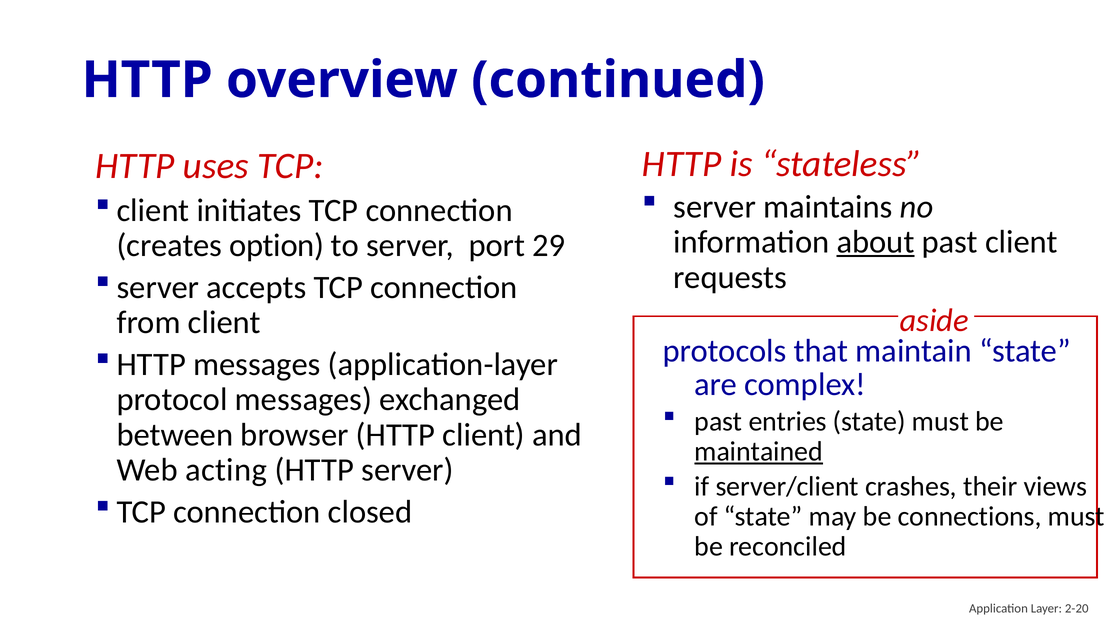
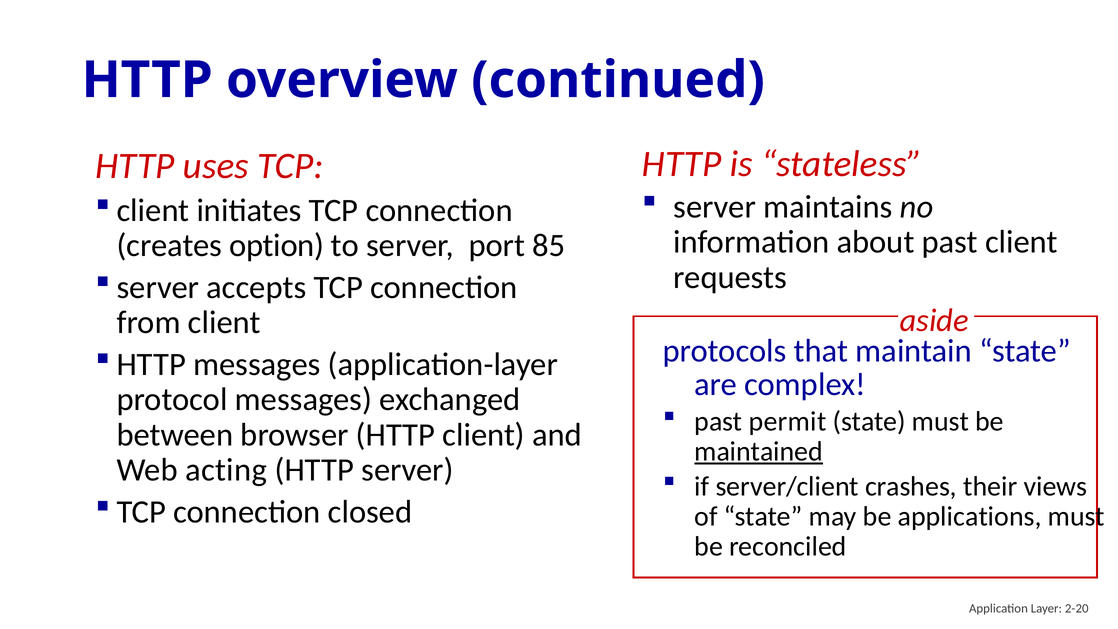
about underline: present -> none
29: 29 -> 85
entries: entries -> permit
connections: connections -> applications
